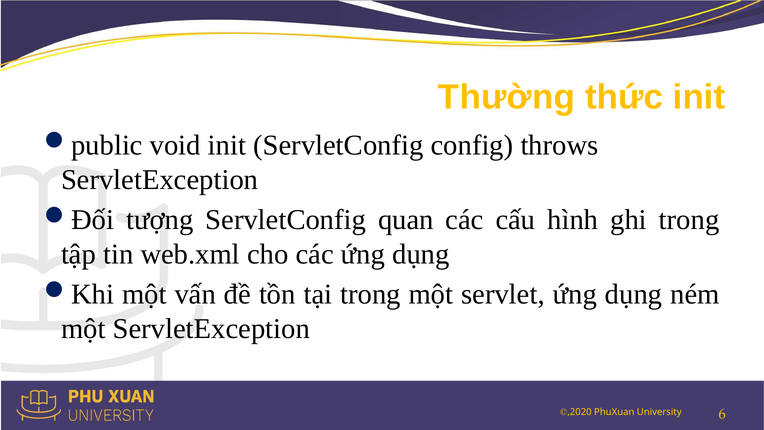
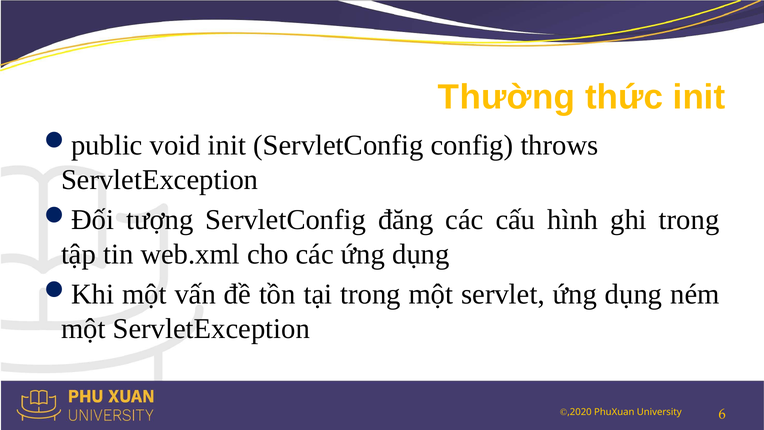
quan: quan -> đăng
